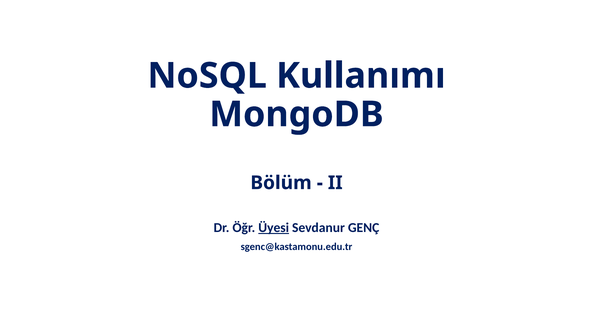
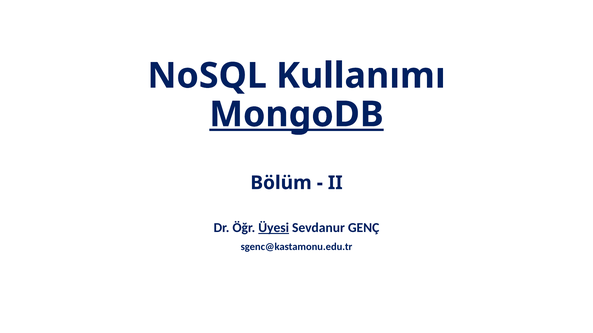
MongoDB underline: none -> present
